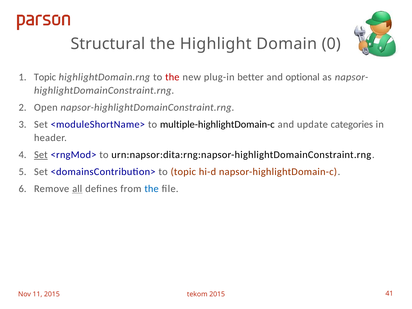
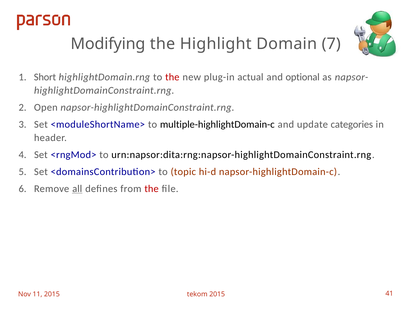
Structural: Structural -> Modifying
0: 0 -> 7
1 Topic: Topic -> Short
better: better -> actual
Set at (41, 155) underline: present -> none
the at (152, 189) colour: blue -> red
